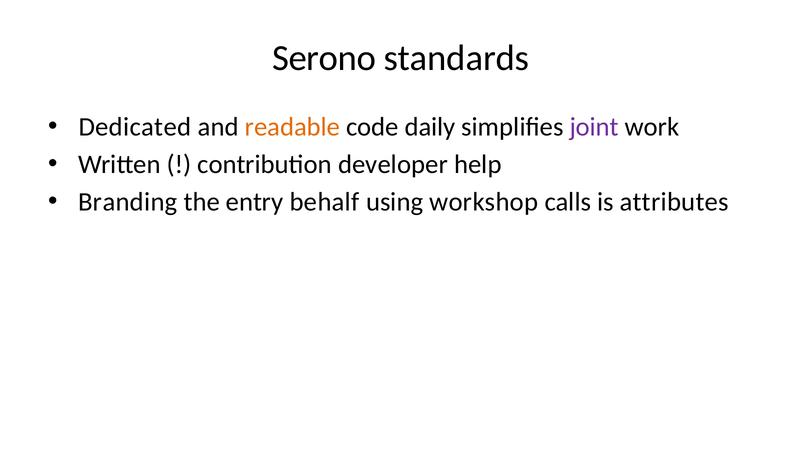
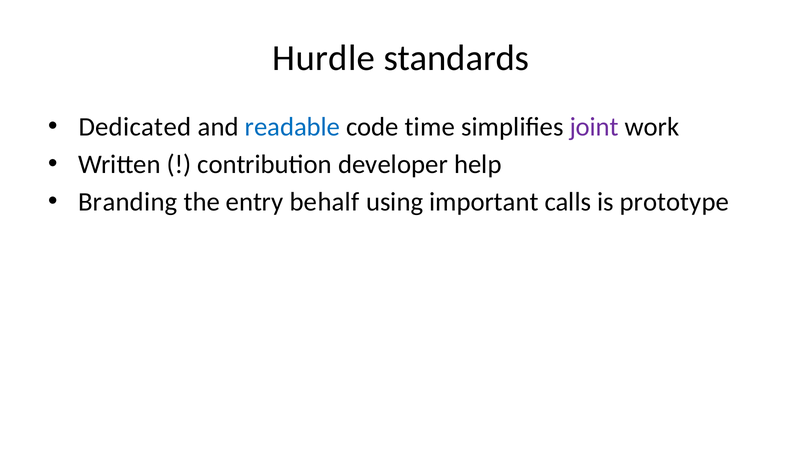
Serono: Serono -> Hurdle
readable colour: orange -> blue
daily: daily -> time
workshop: workshop -> important
attributes: attributes -> prototype
